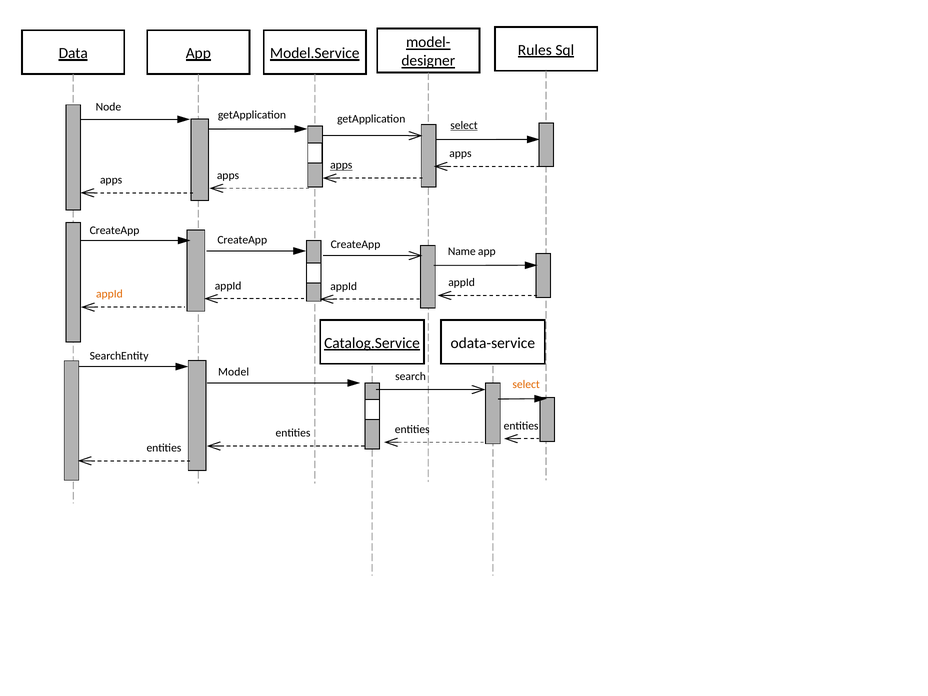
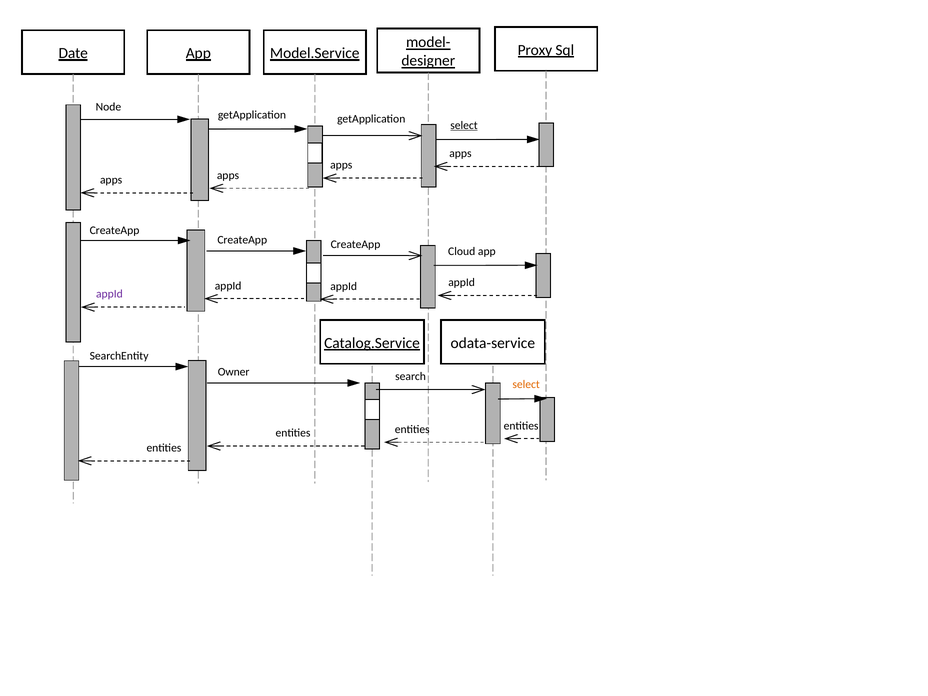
Rules: Rules -> Proxy
Data: Data -> Date
apps at (341, 165) underline: present -> none
Name: Name -> Cloud
appId at (109, 294) colour: orange -> purple
Model: Model -> Owner
